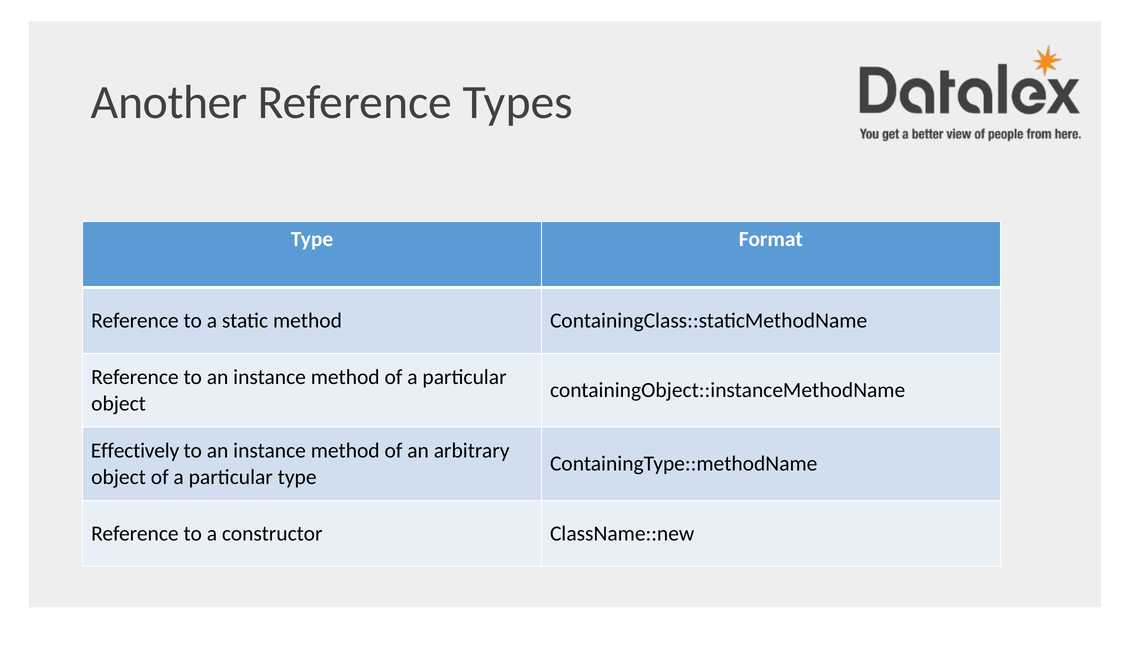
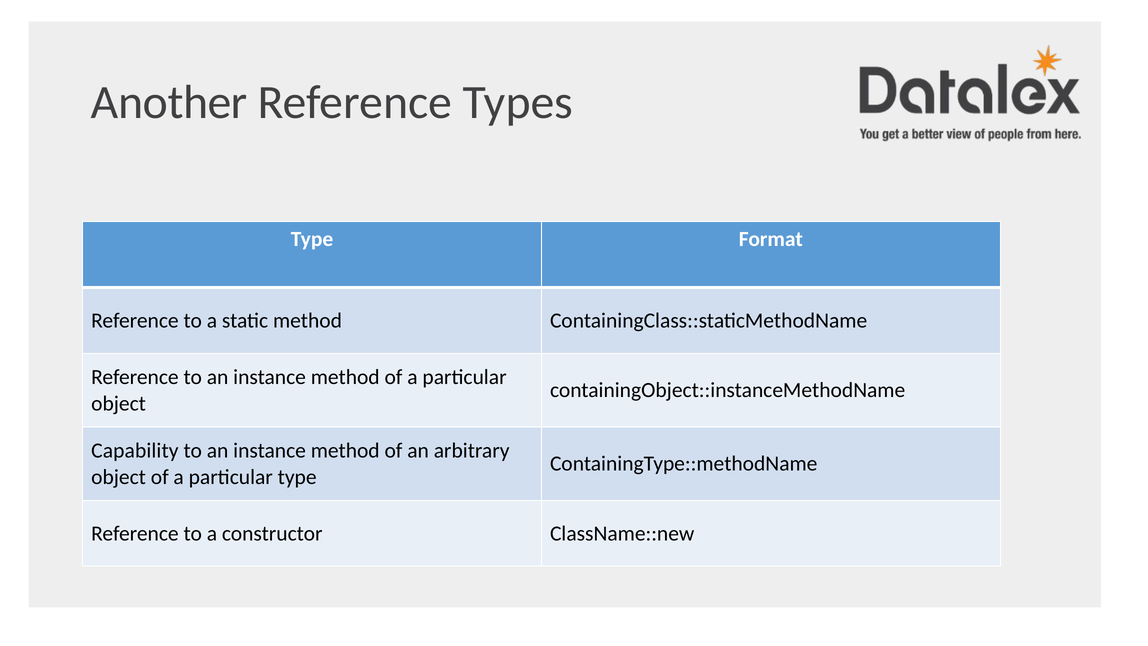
Effectively: Effectively -> Capability
